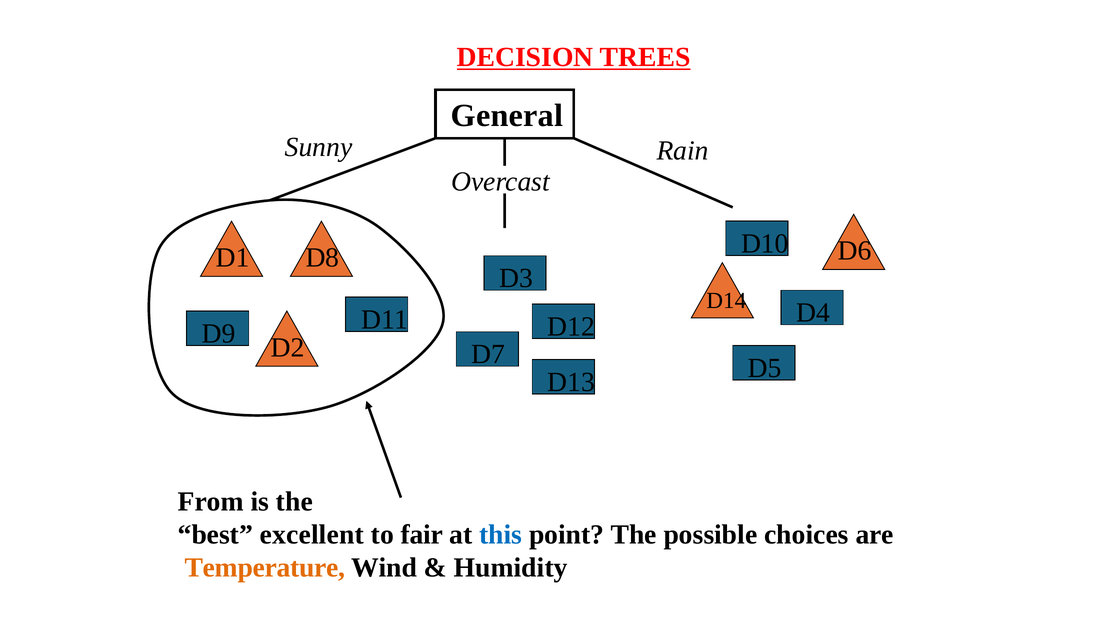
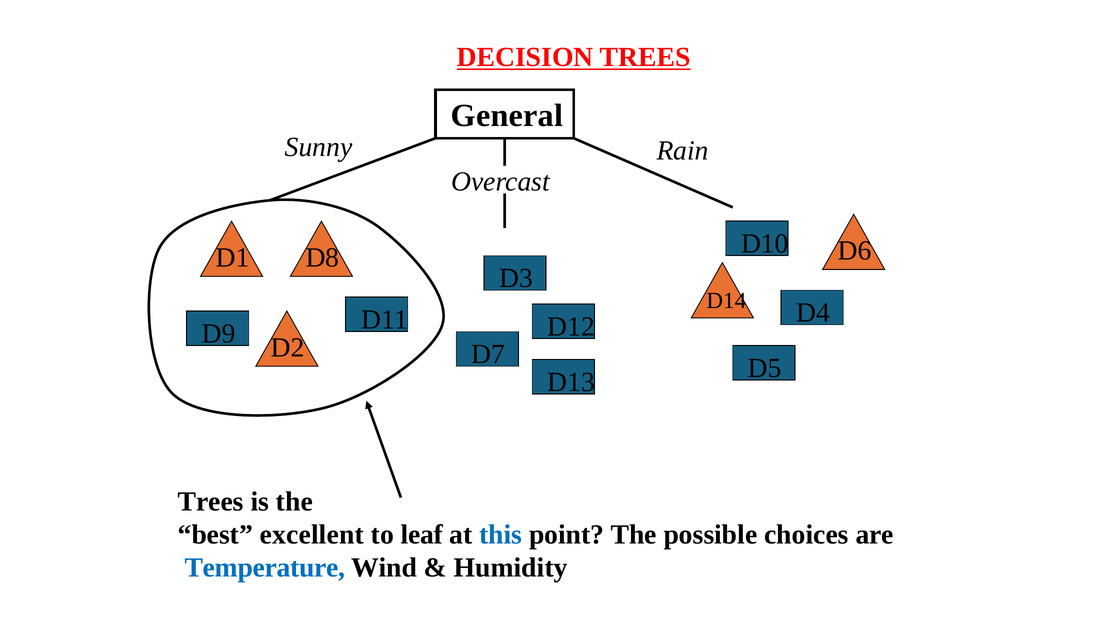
From at (211, 502): From -> Trees
fair: fair -> leaf
Temperature colour: orange -> blue
